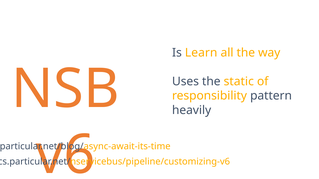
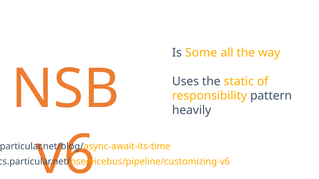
Learn: Learn -> Some
